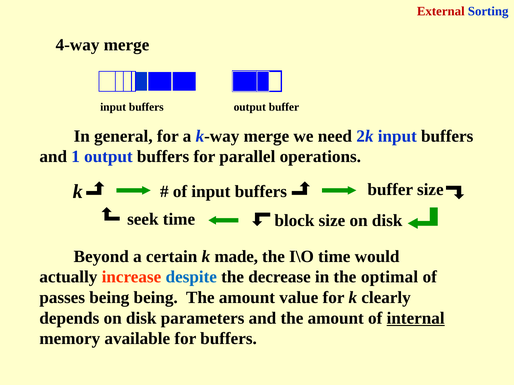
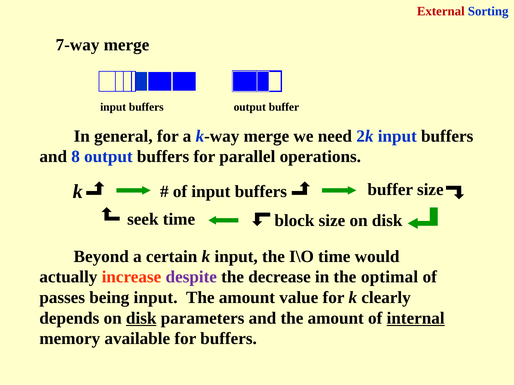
4-way: 4-way -> 7-way
1: 1 -> 8
k made: made -> input
despite colour: blue -> purple
being being: being -> input
disk at (141, 318) underline: none -> present
